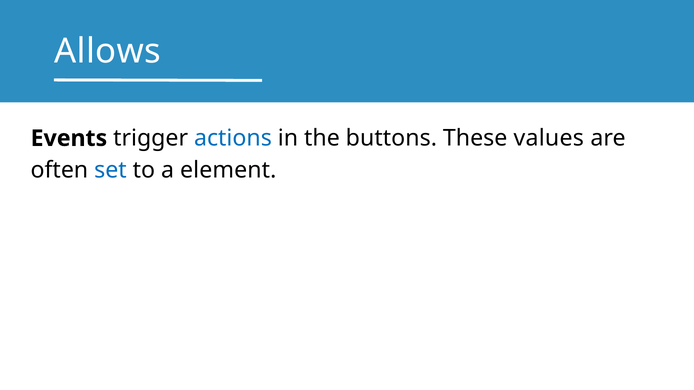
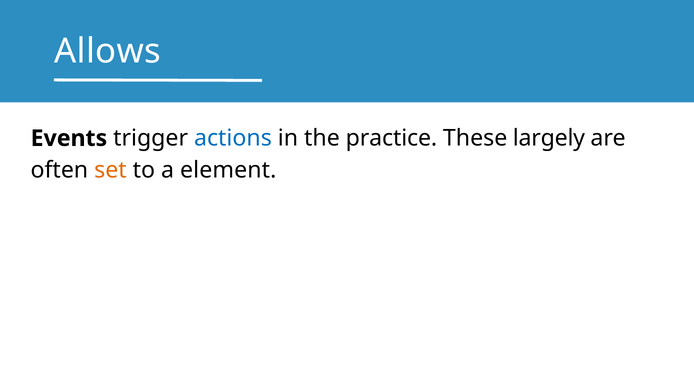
buttons: buttons -> practice
values: values -> largely
set colour: blue -> orange
